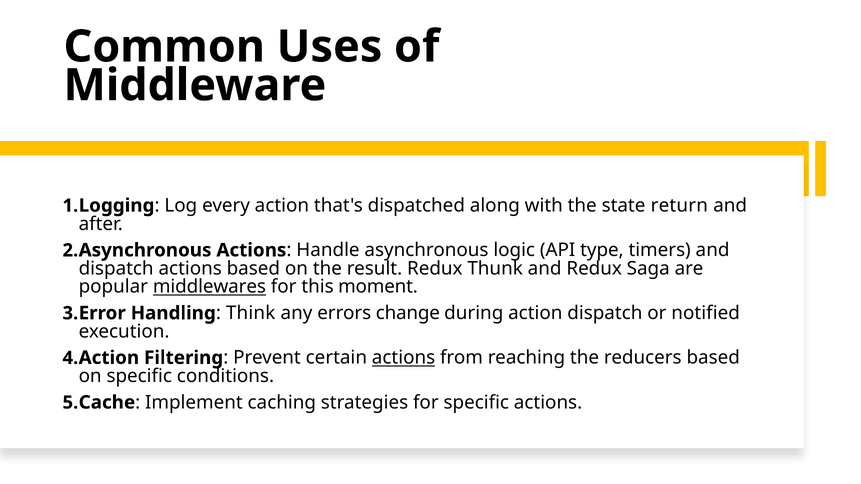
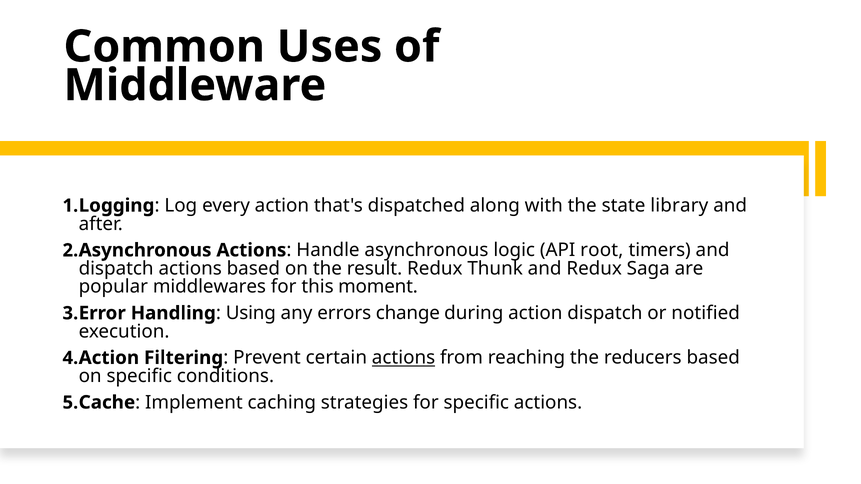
return: return -> library
type: type -> root
middlewares underline: present -> none
Think: Think -> Using
